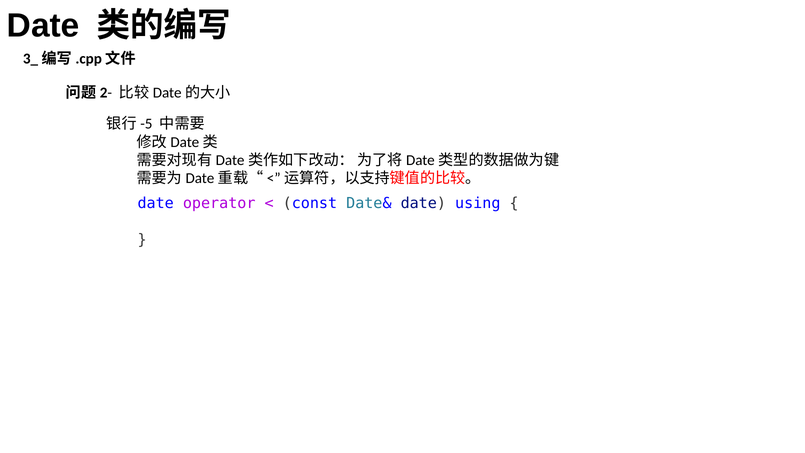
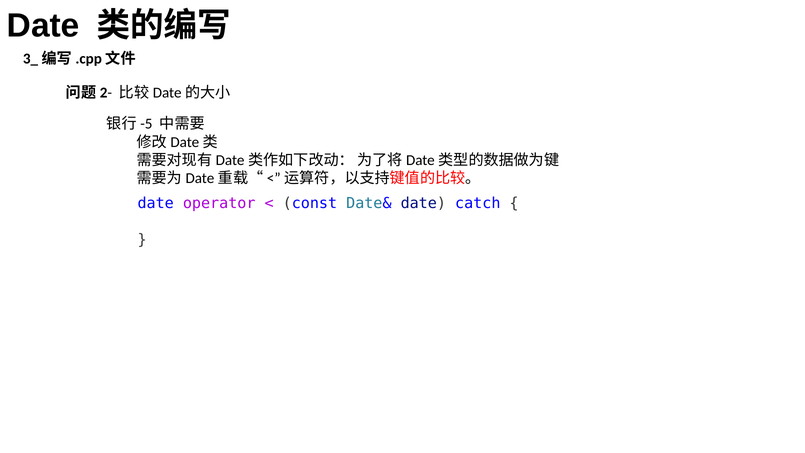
using: using -> catch
